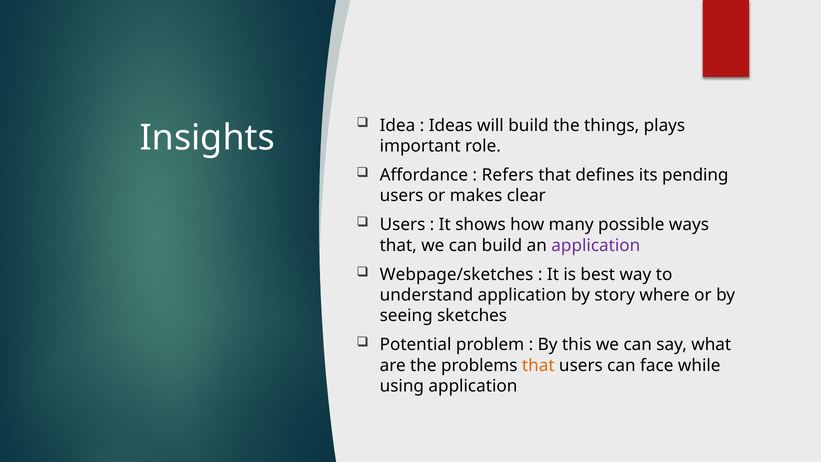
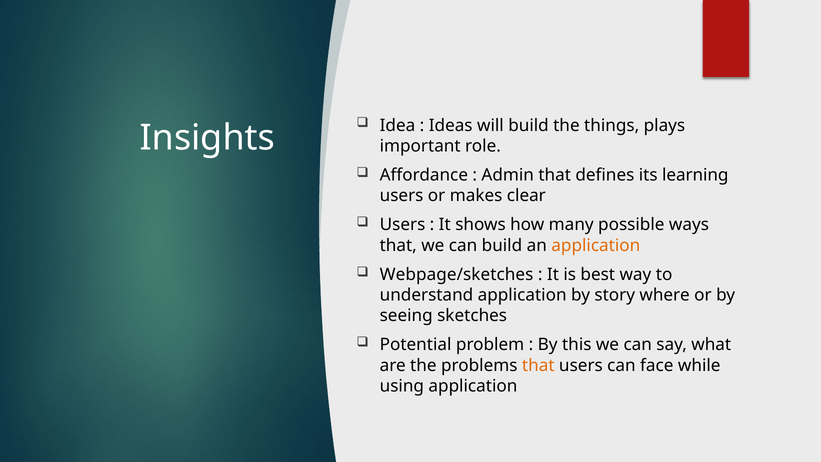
Refers: Refers -> Admin
pending: pending -> learning
application at (596, 245) colour: purple -> orange
